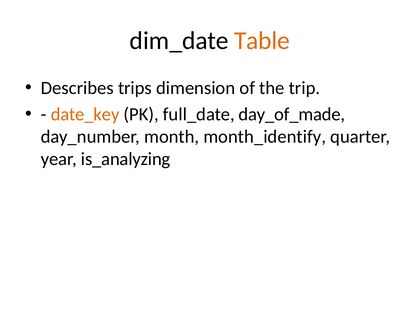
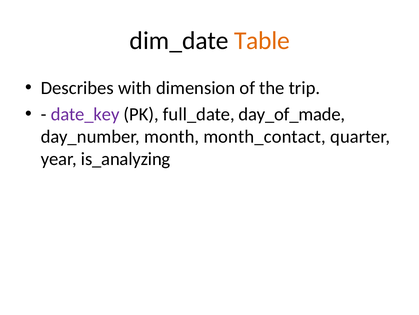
trips: trips -> with
date_key colour: orange -> purple
month_identify: month_identify -> month_contact
